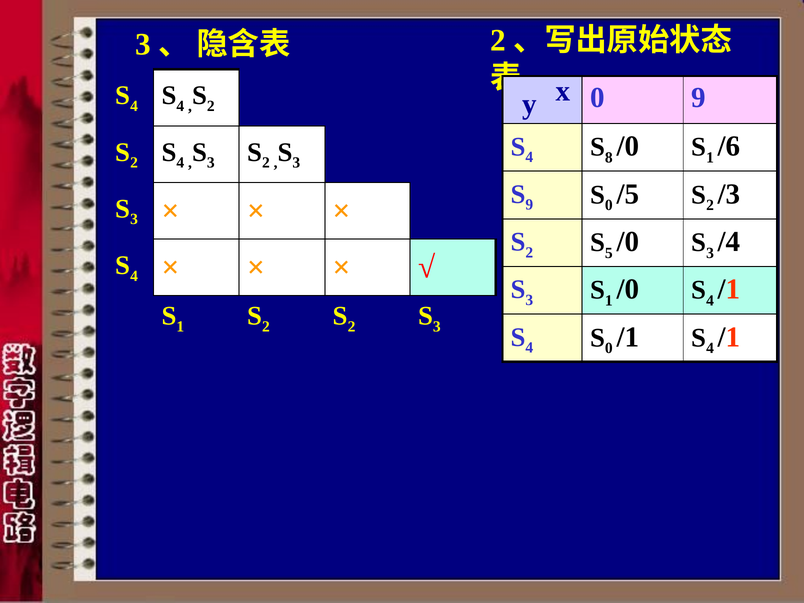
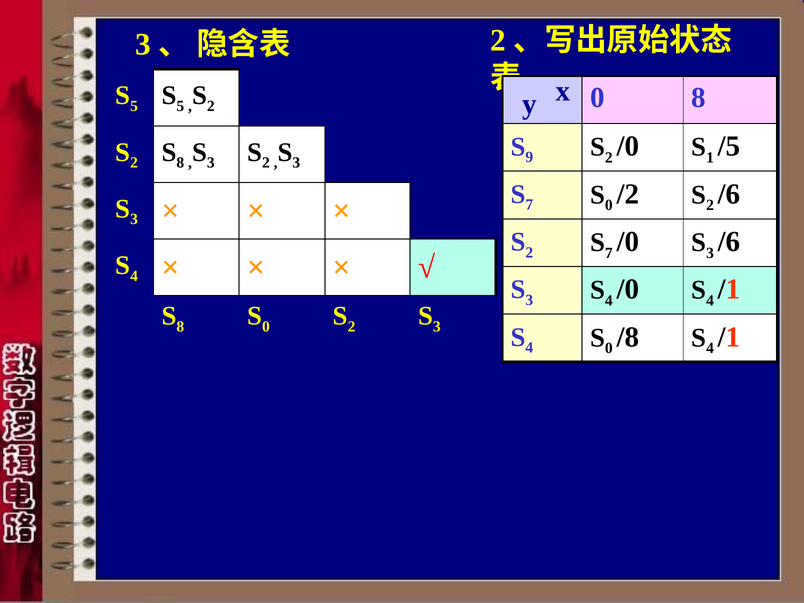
4 at (134, 106): 4 -> 5
4 at (180, 106): 4 -> 5
0 9: 9 -> 8
4 at (529, 157): 4 -> 9
8 at (609, 158): 8 -> 2
/6: /6 -> /5
4 at (180, 163): 4 -> 8
9 at (529, 205): 9 -> 7
/5: /5 -> /2
/3 at (729, 194): /3 -> /6
5 at (609, 253): 5 -> 7
/4 at (729, 242): /4 -> /6
1 at (609, 300): 1 -> 4
1 at (180, 327): 1 -> 8
2 at (266, 327): 2 -> 0
0 /1: /1 -> /8
